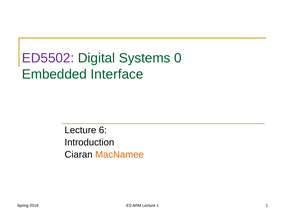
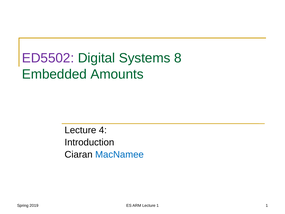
0: 0 -> 8
Interface: Interface -> Amounts
6: 6 -> 4
MacNamee colour: orange -> blue
